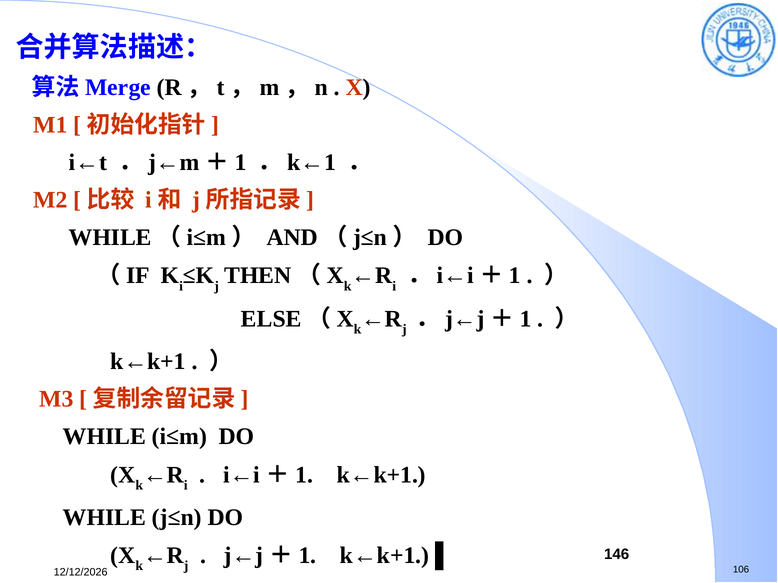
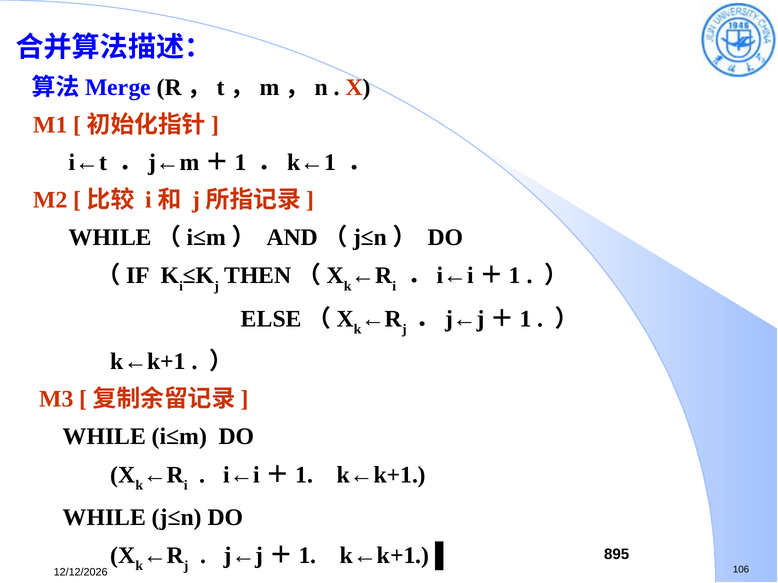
146: 146 -> 895
